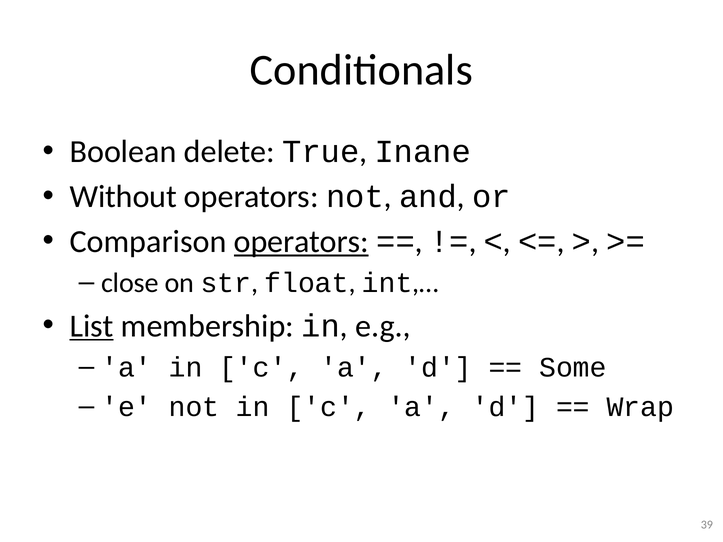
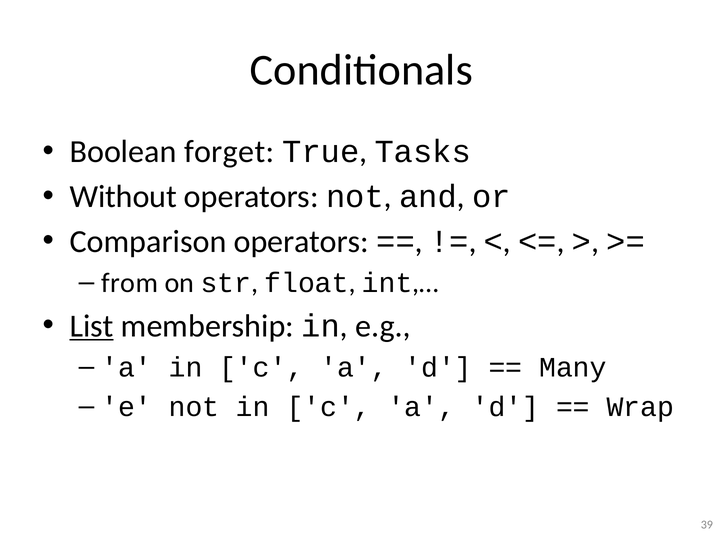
delete: delete -> forget
Inane: Inane -> Tasks
operators at (301, 242) underline: present -> none
close: close -> from
Some: Some -> Many
